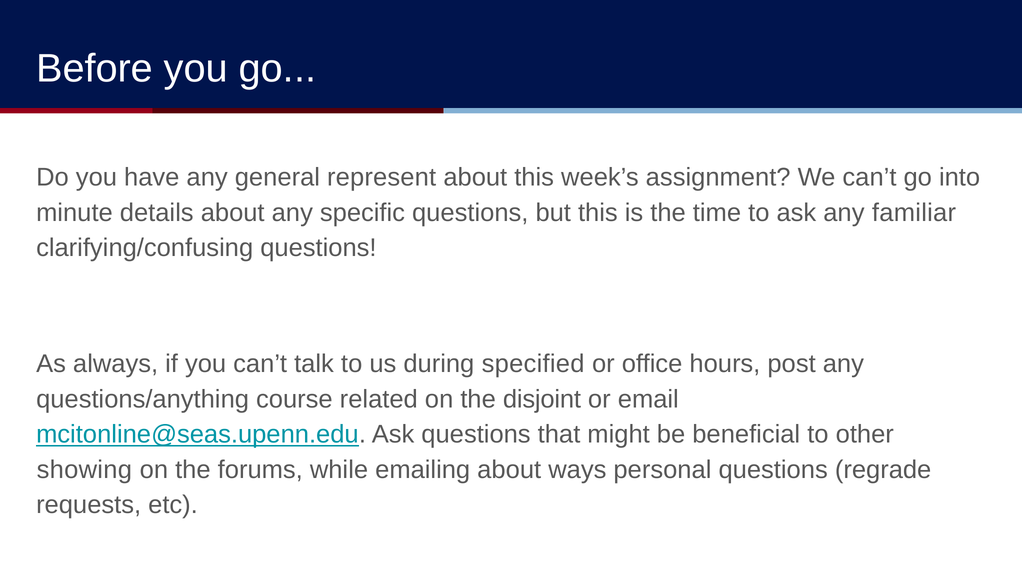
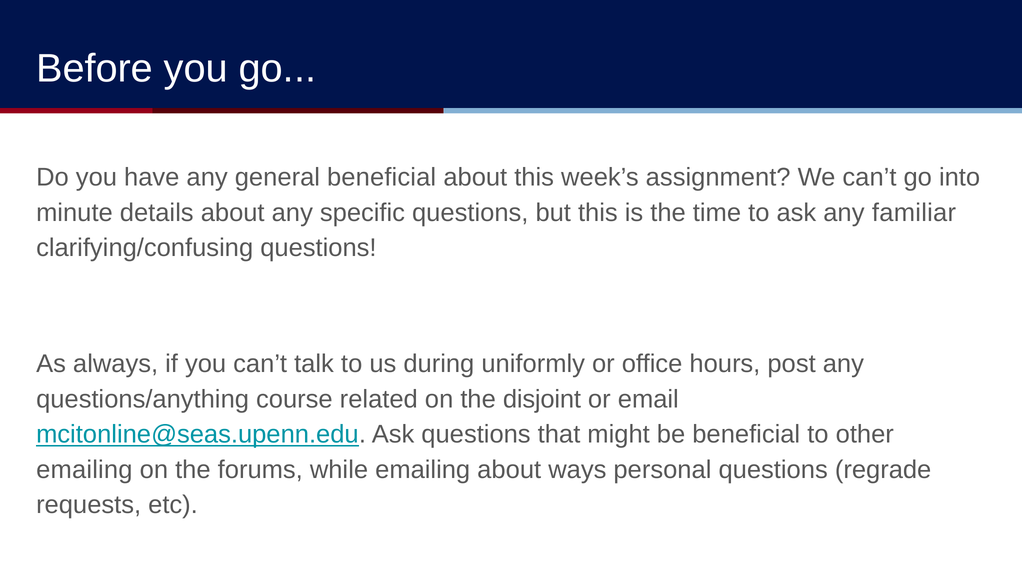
general represent: represent -> beneficial
specified: specified -> uniformly
showing at (84, 469): showing -> emailing
